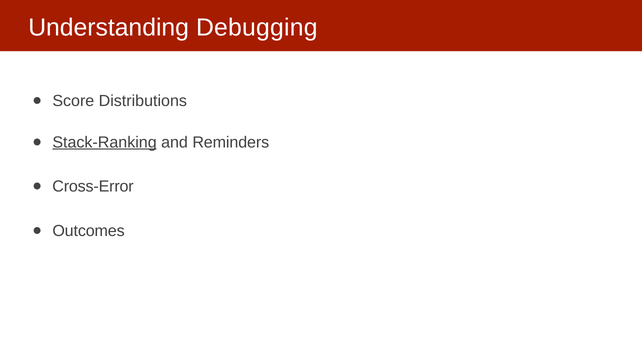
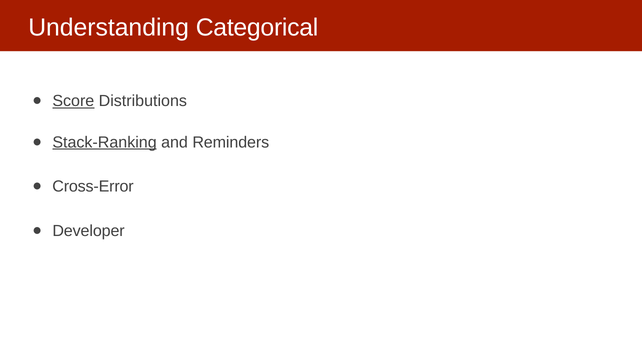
Debugging: Debugging -> Categorical
Score underline: none -> present
Outcomes: Outcomes -> Developer
